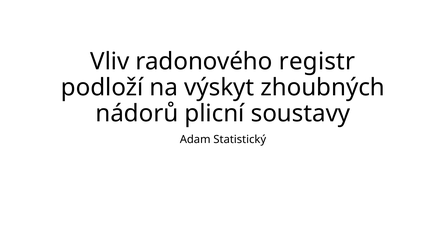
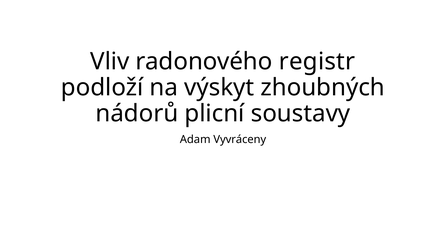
Statistický: Statistický -> Vyvráceny
